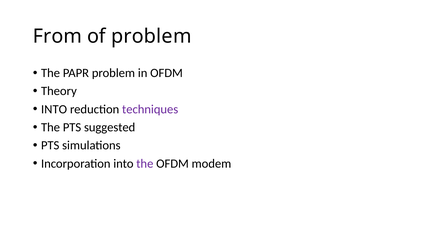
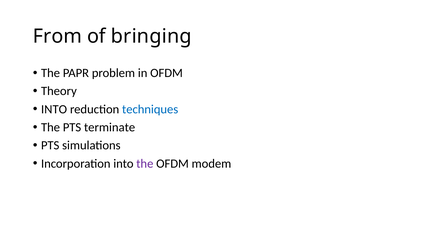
of problem: problem -> bringing
techniques colour: purple -> blue
suggested: suggested -> terminate
